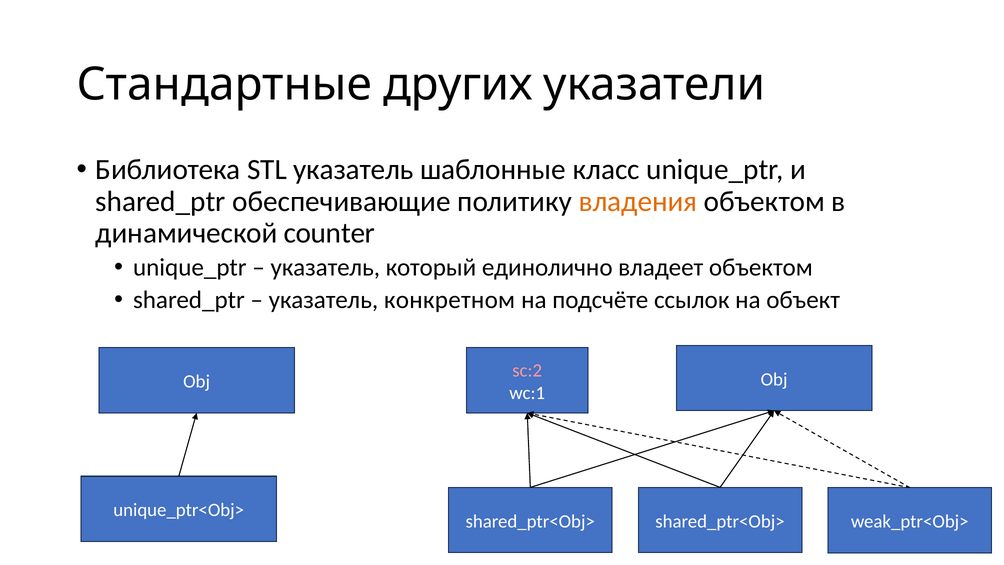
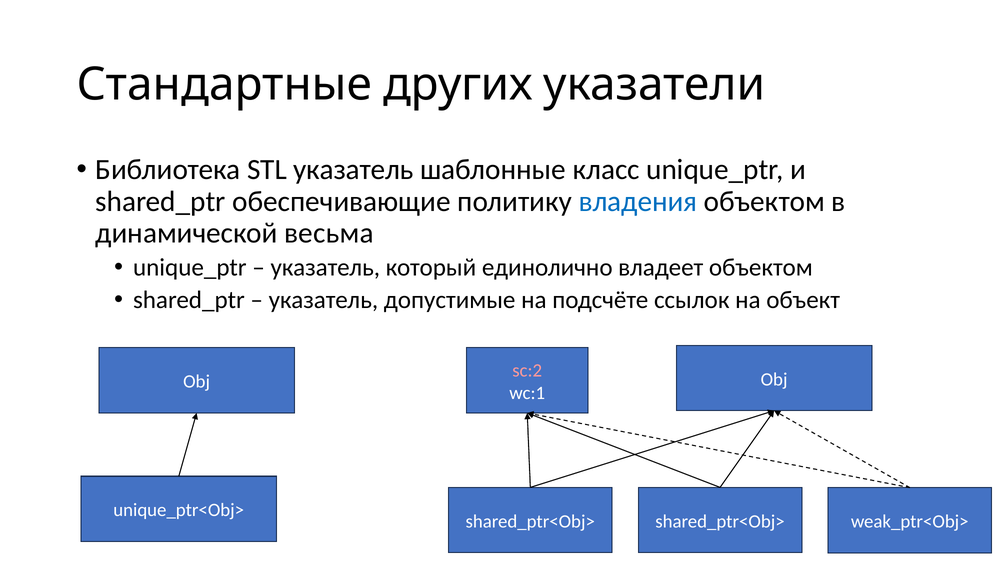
владения colour: orange -> blue
counter: counter -> весьма
конкретном: конкретном -> допустимые
